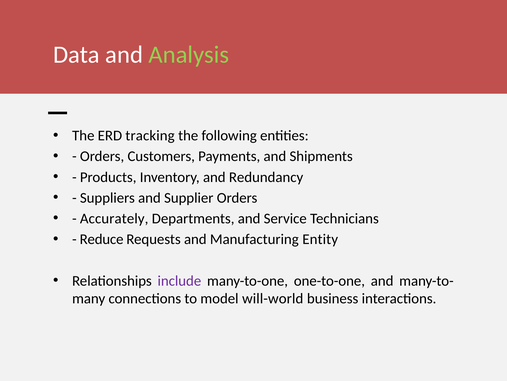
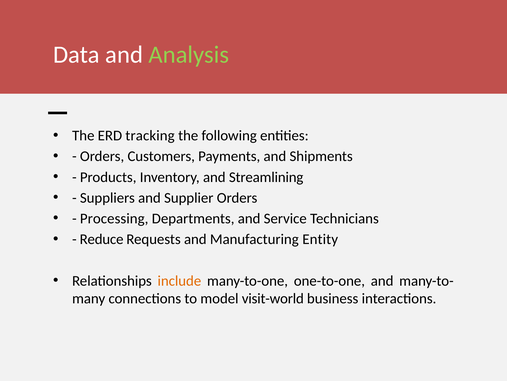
Redundancy: Redundancy -> Streamlining
Accurately: Accurately -> Processing
include colour: purple -> orange
will-world: will-world -> visit-world
